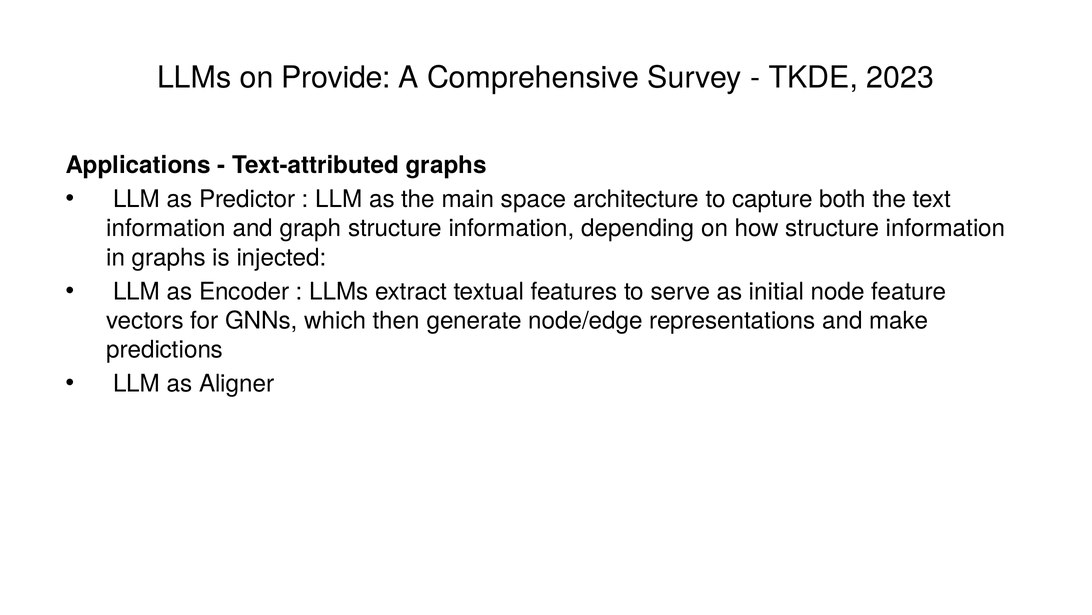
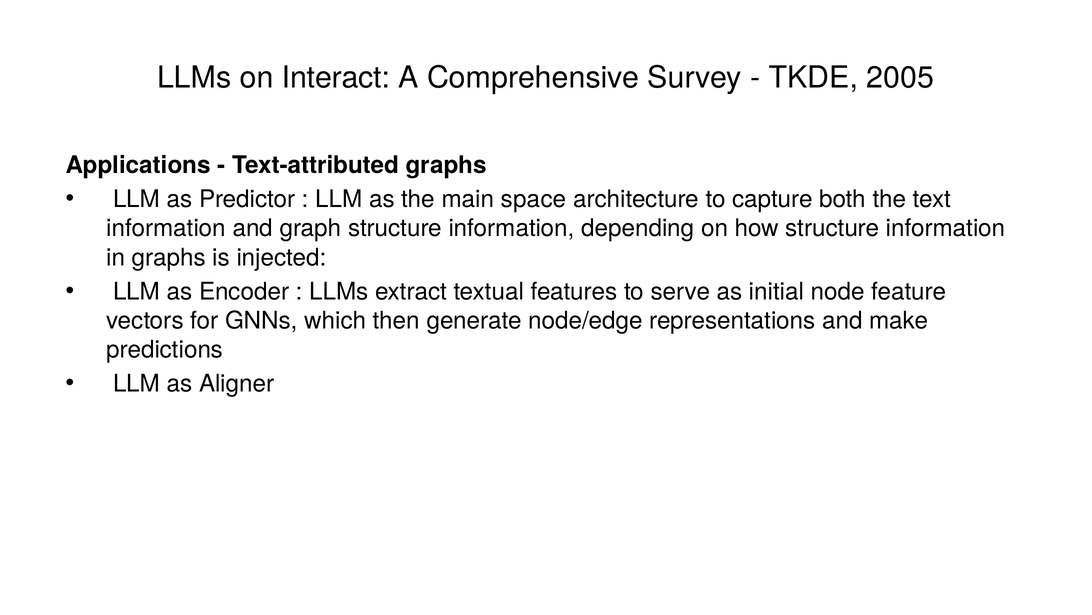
Provide: Provide -> Interact
2023: 2023 -> 2005
